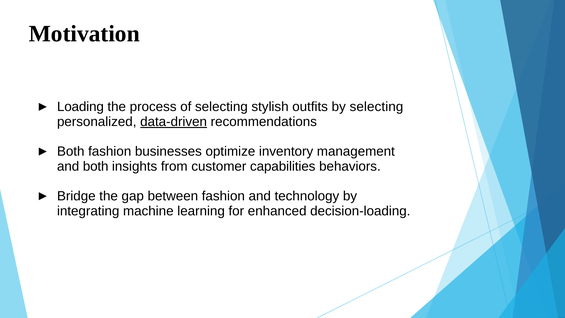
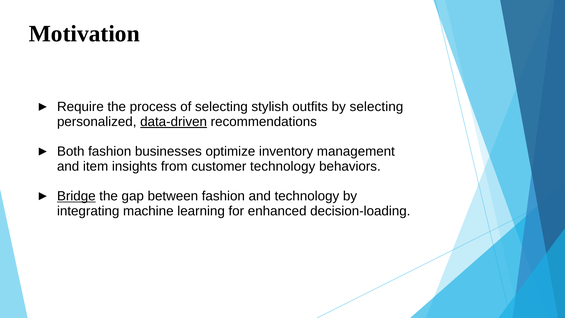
Loading: Loading -> Require
and both: both -> item
customer capabilities: capabilities -> technology
Bridge underline: none -> present
